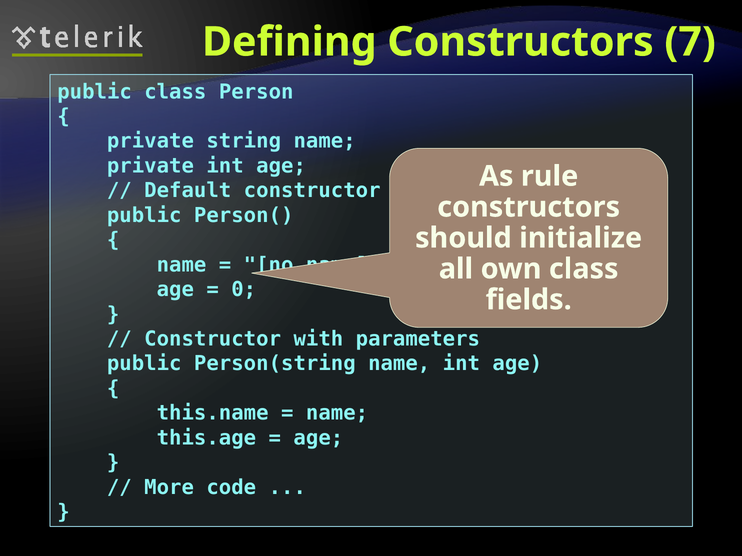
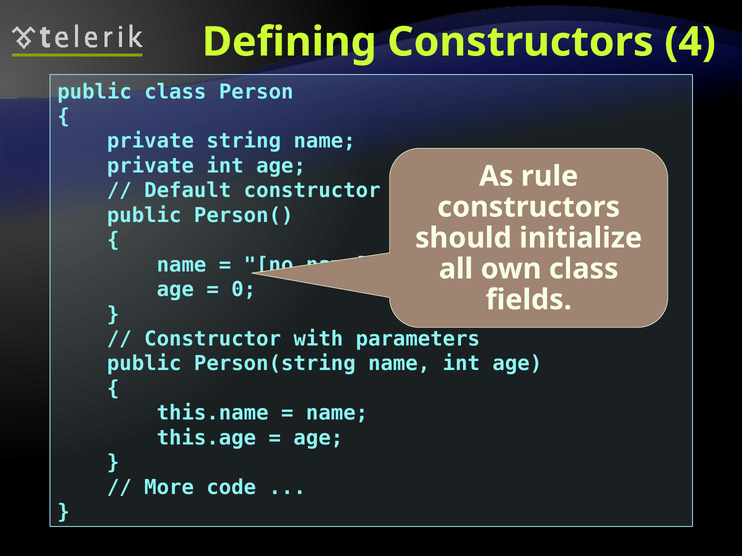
7: 7 -> 4
